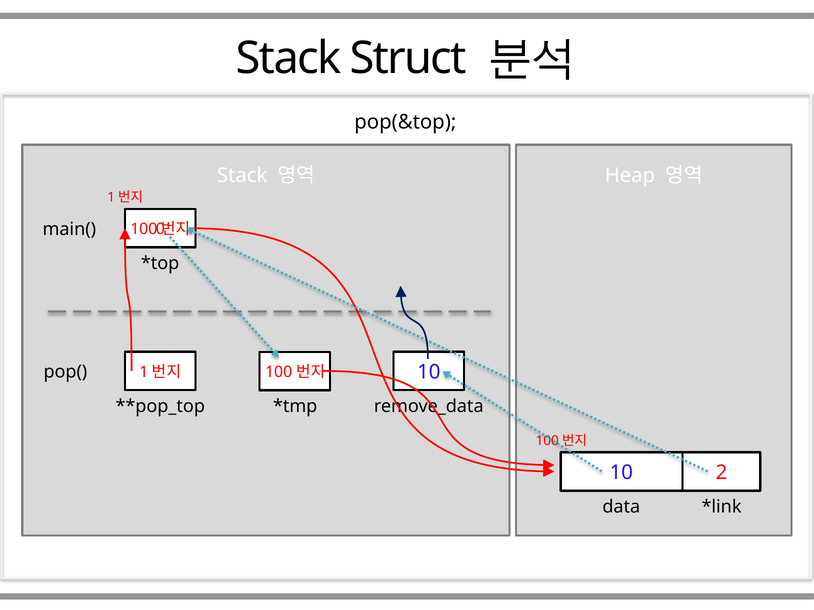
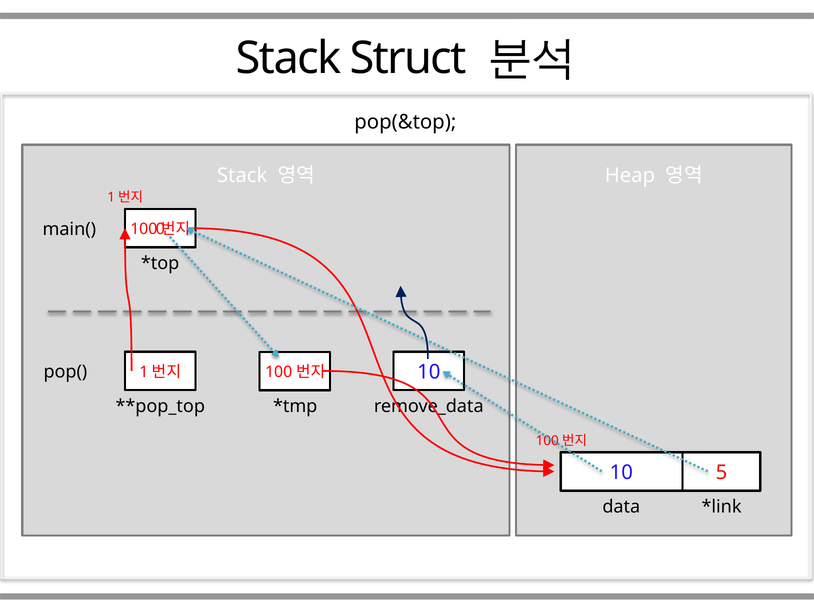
2: 2 -> 5
